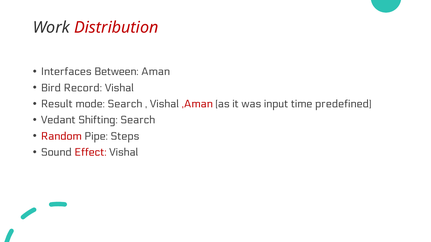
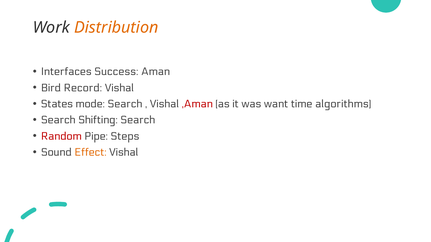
Distribution colour: red -> orange
Between: Between -> Success
Result: Result -> States
input: input -> want
predefined: predefined -> algorithms
Vedant at (58, 120): Vedant -> Search
Effect colour: red -> orange
